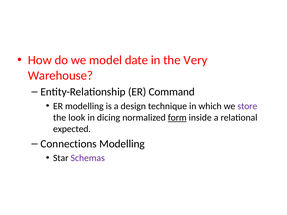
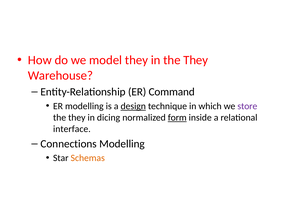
model date: date -> they
in the Very: Very -> They
design underline: none -> present
look at (77, 118): look -> they
expected: expected -> interface
Schemas colour: purple -> orange
